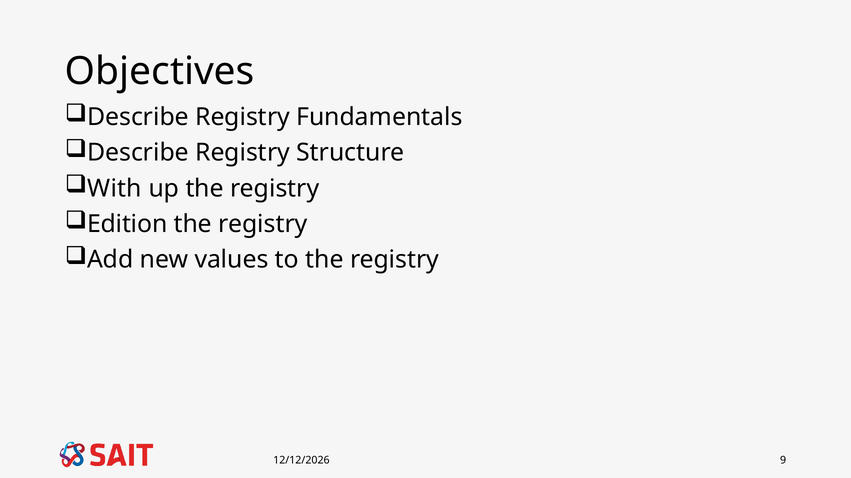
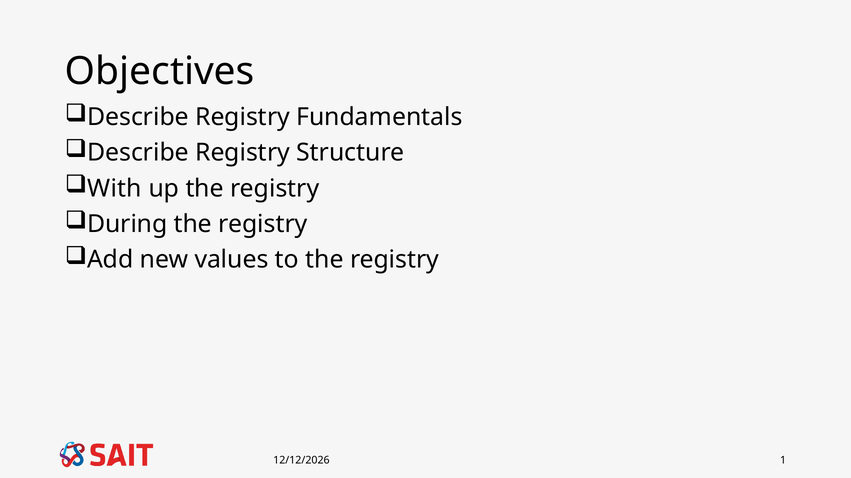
Edition: Edition -> During
9: 9 -> 1
